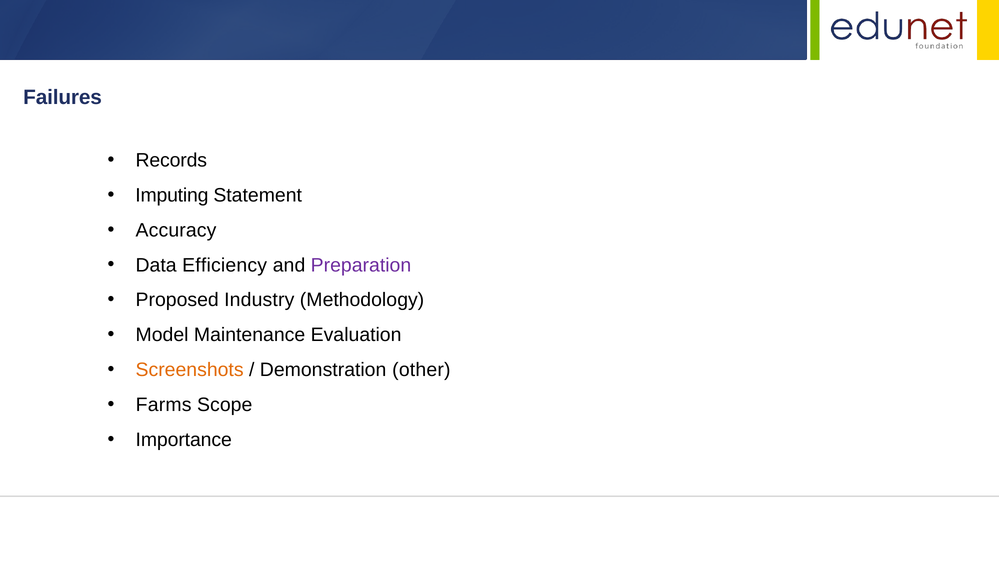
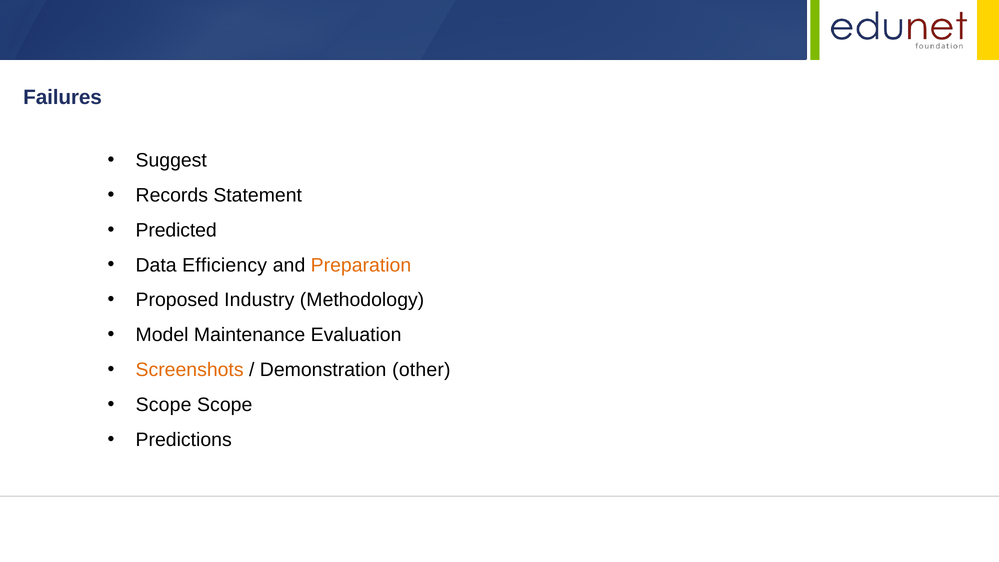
Records: Records -> Suggest
Imputing: Imputing -> Records
Accuracy: Accuracy -> Predicted
Preparation colour: purple -> orange
Farms at (164, 405): Farms -> Scope
Importance: Importance -> Predictions
